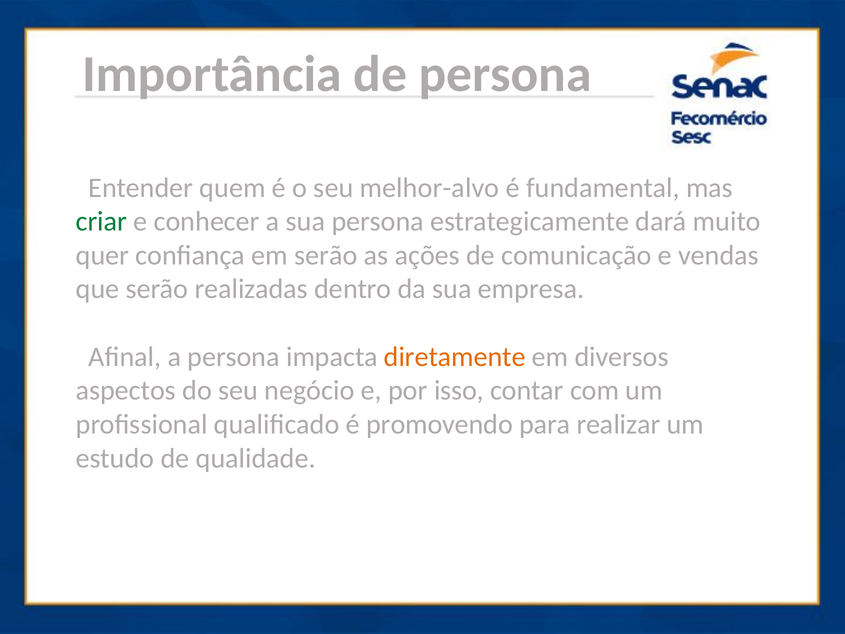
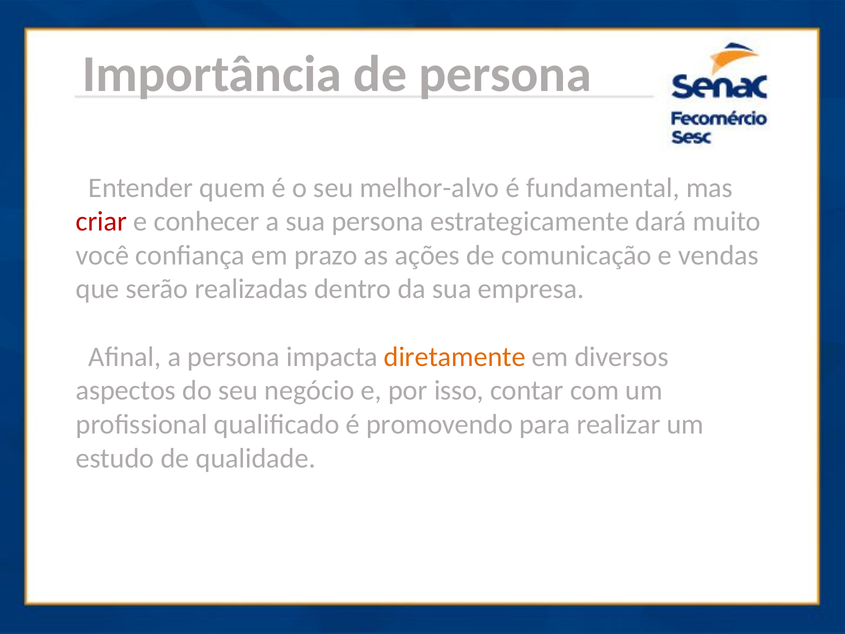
criar colour: green -> red
quer: quer -> você
em serão: serão -> prazo
